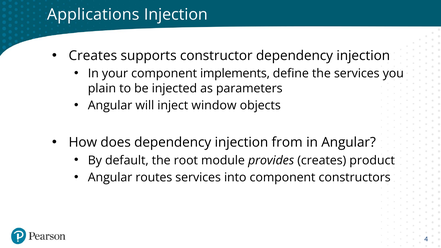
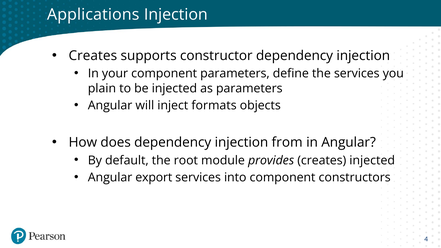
component implements: implements -> parameters
window: window -> formats
creates product: product -> injected
routes: routes -> export
